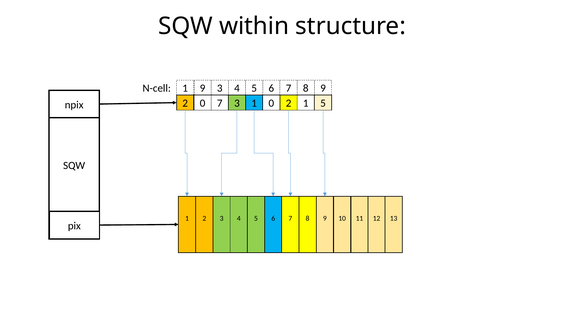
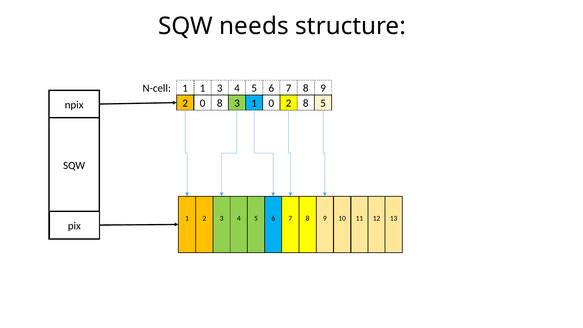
within: within -> needs
1 9: 9 -> 1
0 7: 7 -> 8
2 1: 1 -> 8
